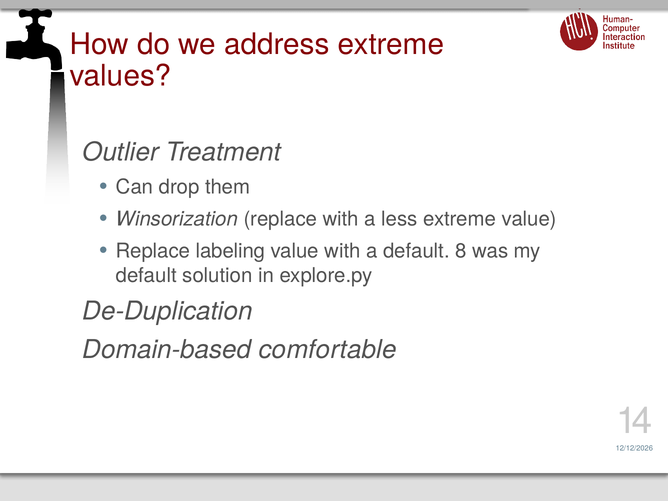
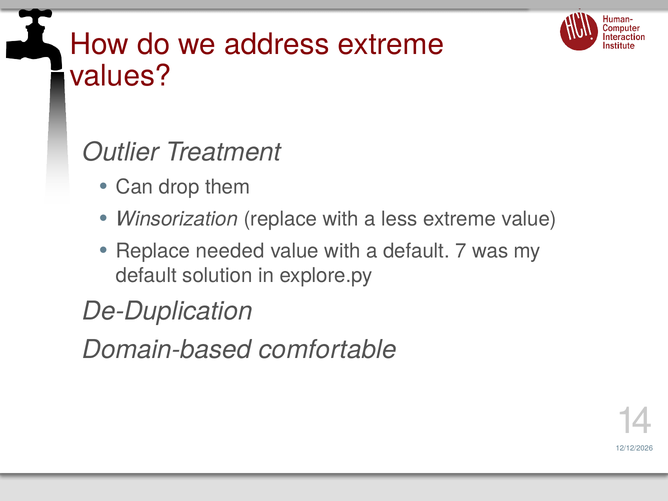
labeling: labeling -> needed
8: 8 -> 7
